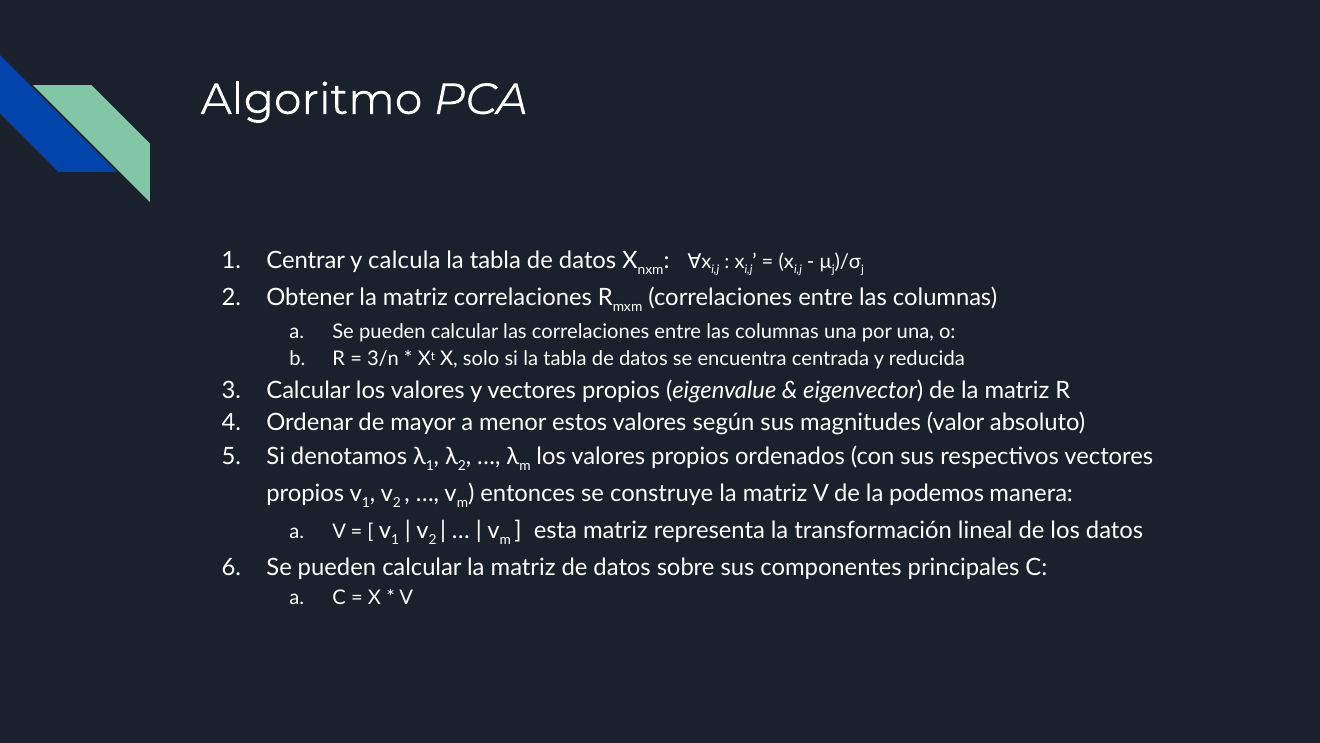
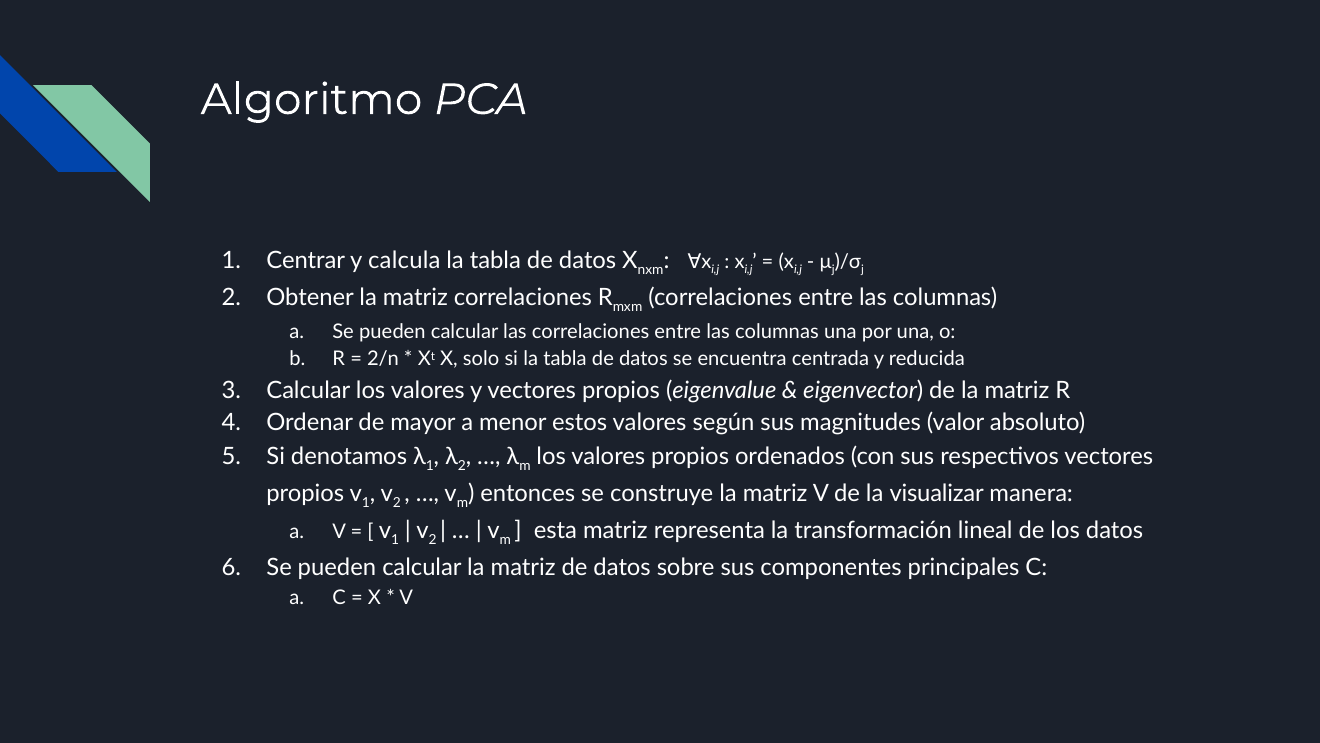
3/n: 3/n -> 2/n
podemos: podemos -> visualizar
